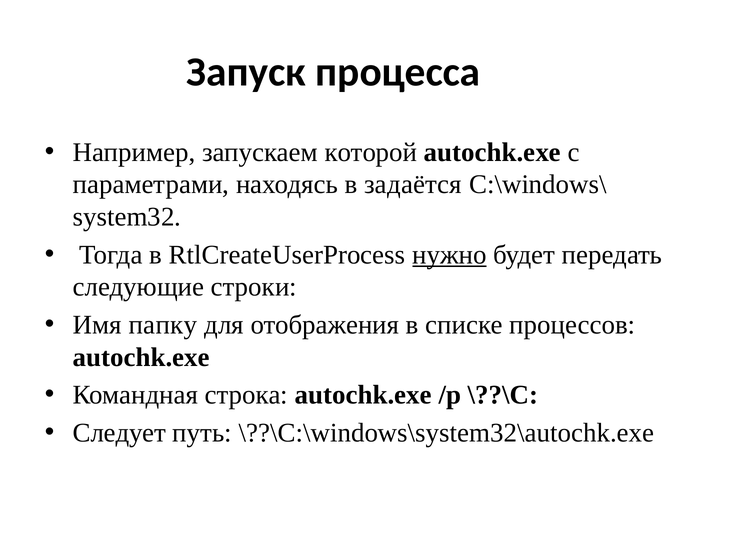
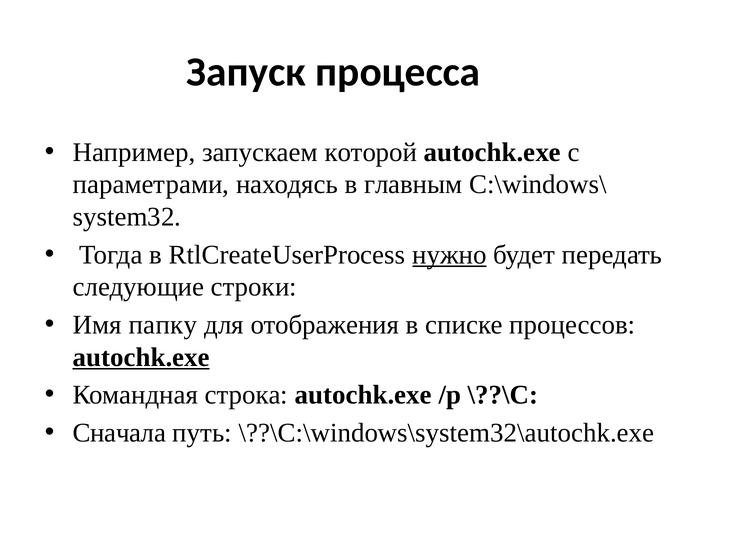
задаётся: задаётся -> главным
autochk.exe at (141, 358) underline: none -> present
Следует: Следует -> Сначала
